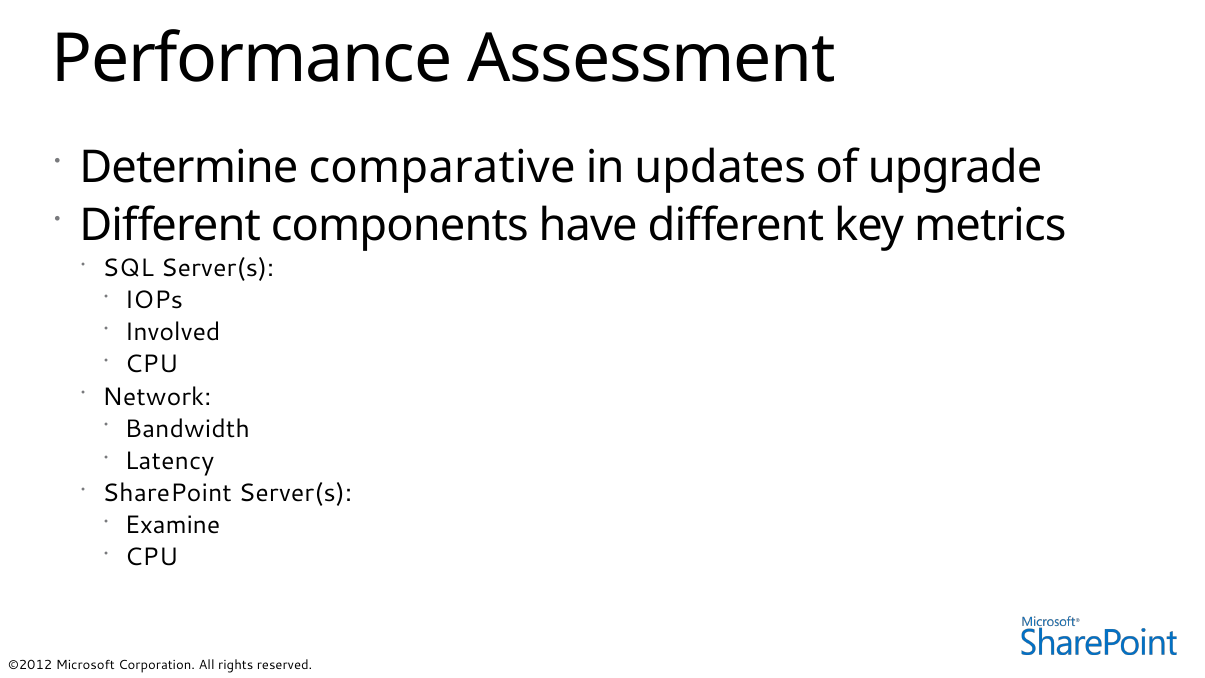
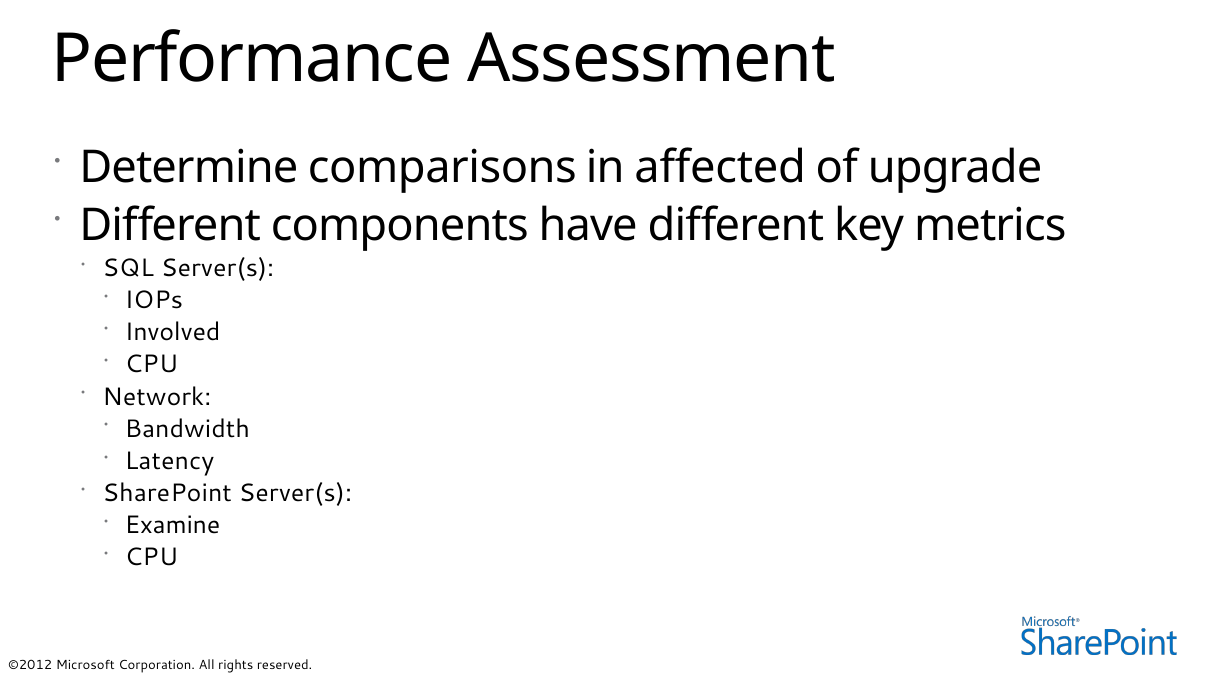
comparative: comparative -> comparisons
updates: updates -> affected
